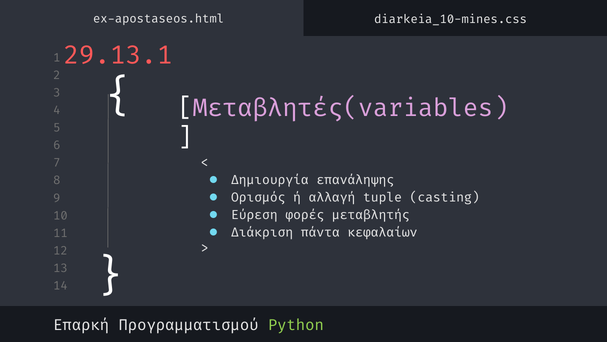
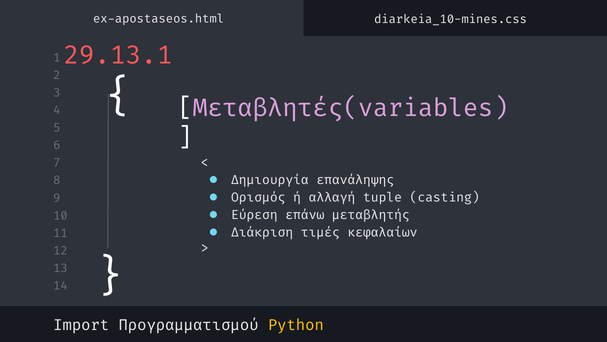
φορές: φορές -> επάνω
πάντα: πάντα -> τιμές
Επαρκή: Επαρκή -> Import
Python colour: light green -> yellow
